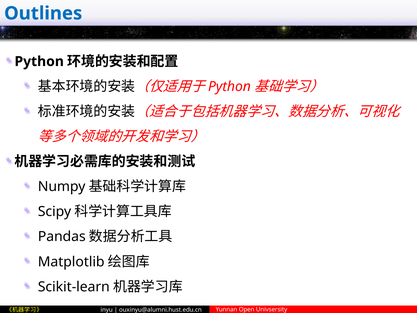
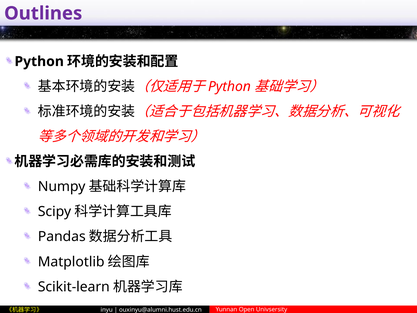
Outlines colour: blue -> purple
